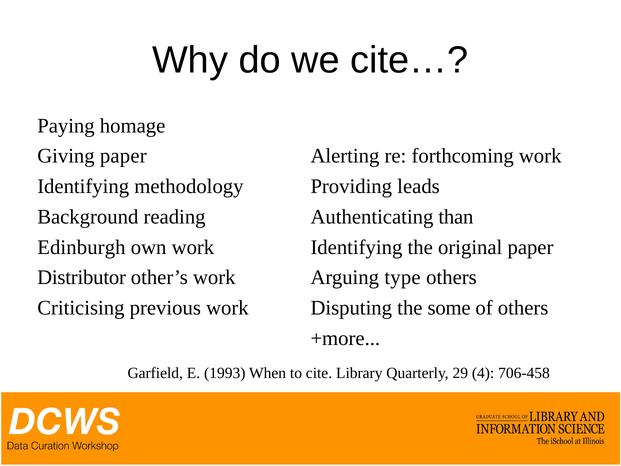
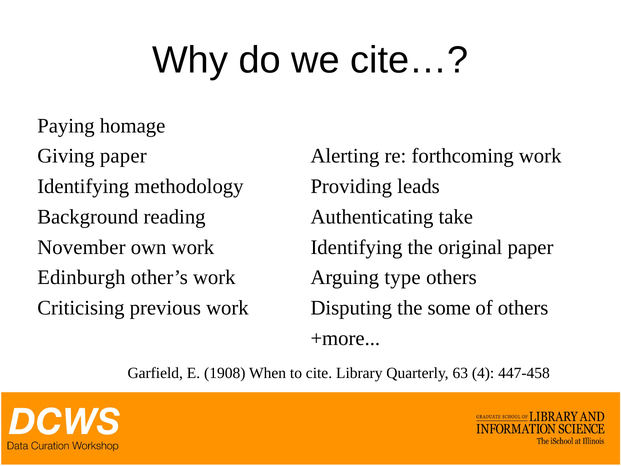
than: than -> take
Edinburgh: Edinburgh -> November
Distributor: Distributor -> Edinburgh
1993: 1993 -> 1908
29: 29 -> 63
706-458: 706-458 -> 447-458
